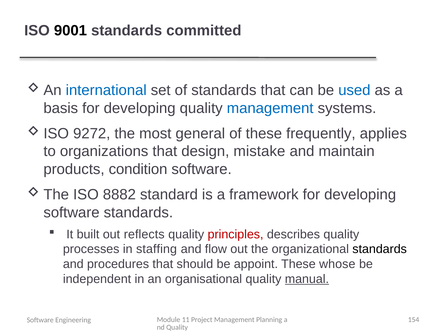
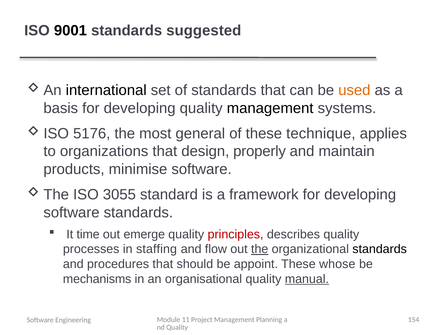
committed: committed -> suggested
international colour: blue -> black
used colour: blue -> orange
management at (270, 108) colour: blue -> black
9272: 9272 -> 5176
frequently: frequently -> technique
mistake: mistake -> properly
condition: condition -> minimise
8882: 8882 -> 3055
built: built -> time
reflects: reflects -> emerge
the at (260, 249) underline: none -> present
independent: independent -> mechanisms
